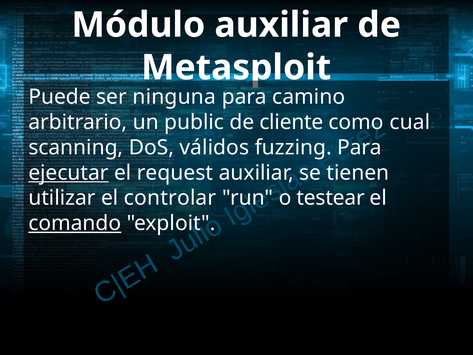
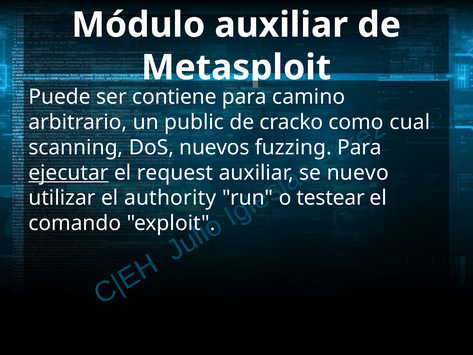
ninguna: ninguna -> contiene
cliente: cliente -> cracko
válidos: válidos -> nuevos
tienen: tienen -> nuevo
controlar: controlar -> authority
comando underline: present -> none
